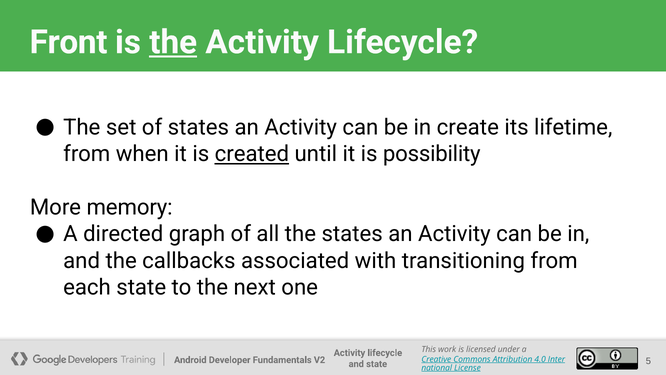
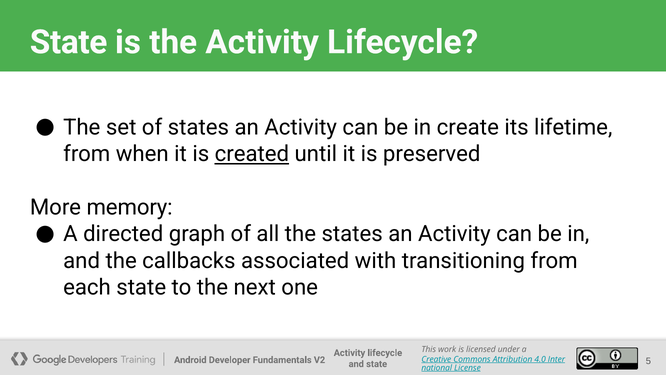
Front at (69, 42): Front -> State
the at (173, 42) underline: present -> none
possibility: possibility -> preserved
